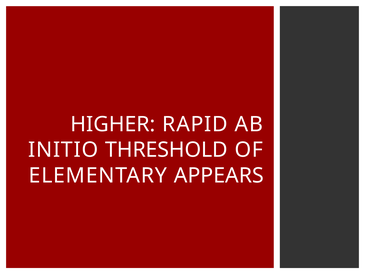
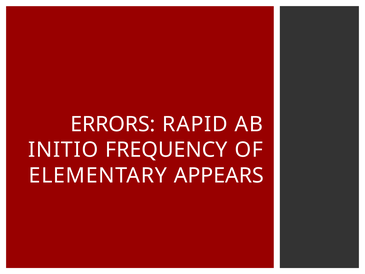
HIGHER: HIGHER -> ERRORS
THRESHOLD: THRESHOLD -> FREQUENCY
